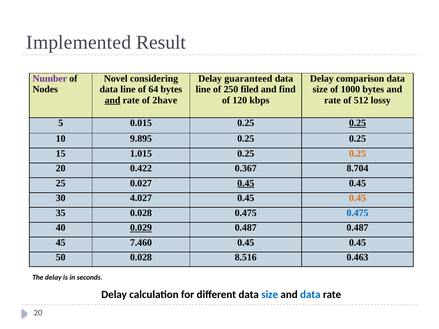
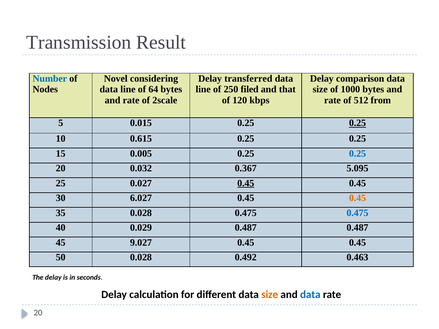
Implemented: Implemented -> Transmission
Number colour: purple -> blue
guaranteed: guaranteed -> transferred
find: find -> that
and at (113, 100) underline: present -> none
2have: 2have -> 2scale
lossy: lossy -> from
9.895: 9.895 -> 0.615
1.015: 1.015 -> 0.005
0.25 at (358, 154) colour: orange -> blue
0.422: 0.422 -> 0.032
8.704: 8.704 -> 5.095
4.027: 4.027 -> 6.027
0.029 underline: present -> none
7.460: 7.460 -> 9.027
8.516: 8.516 -> 0.492
size at (270, 295) colour: blue -> orange
